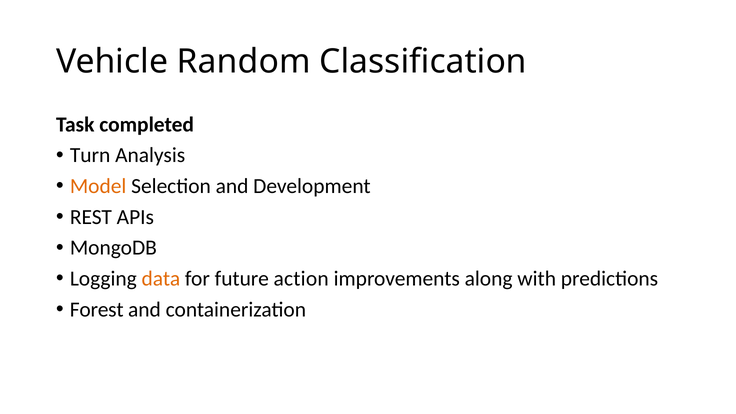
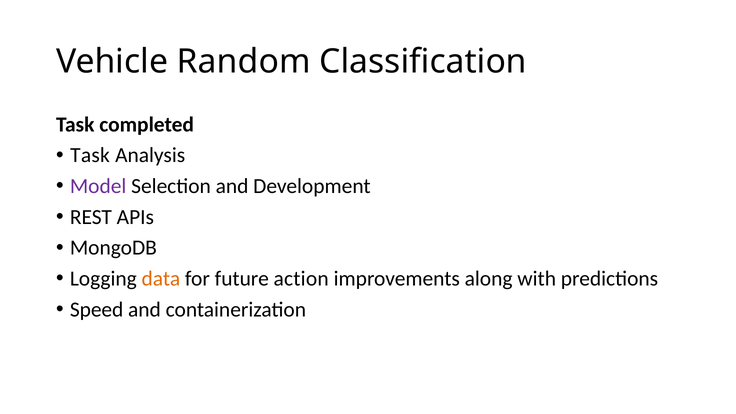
Turn at (90, 155): Turn -> Task
Model colour: orange -> purple
Forest: Forest -> Speed
